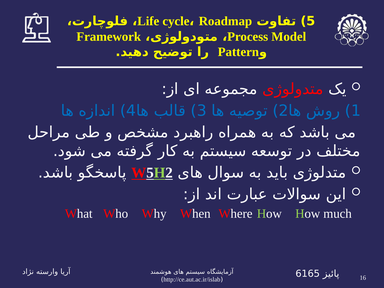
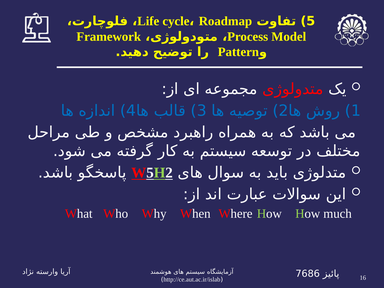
6165: 6165 -> 7686
